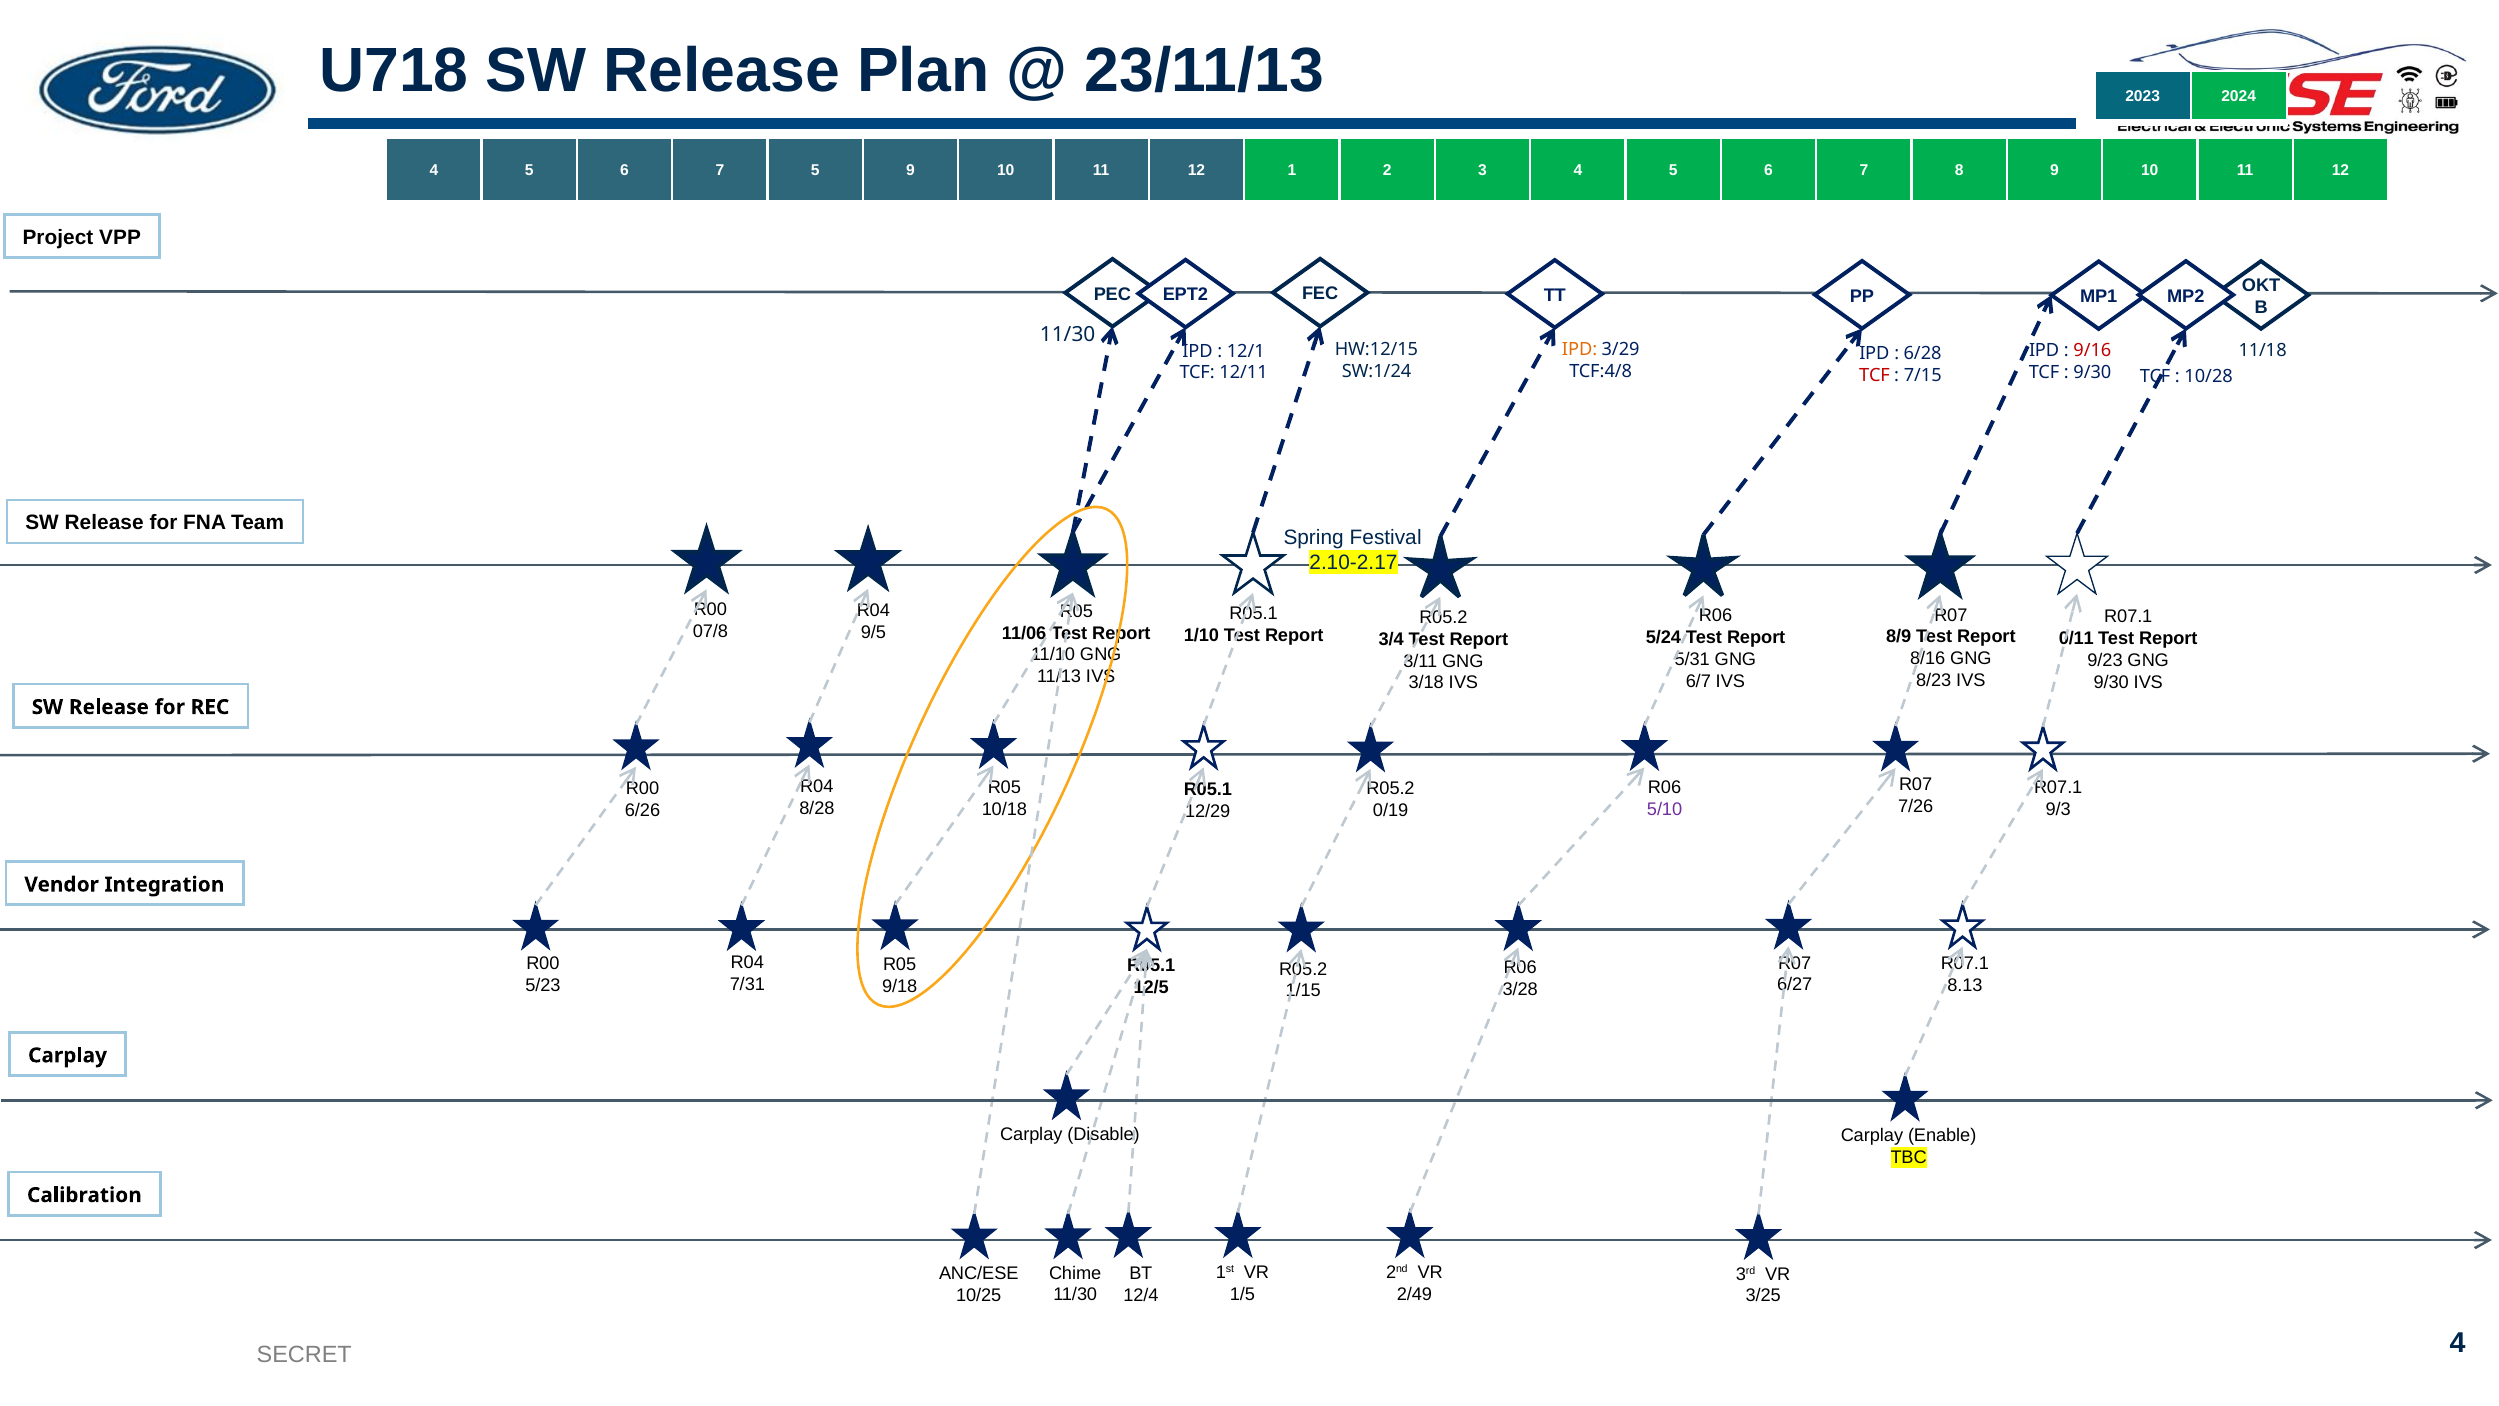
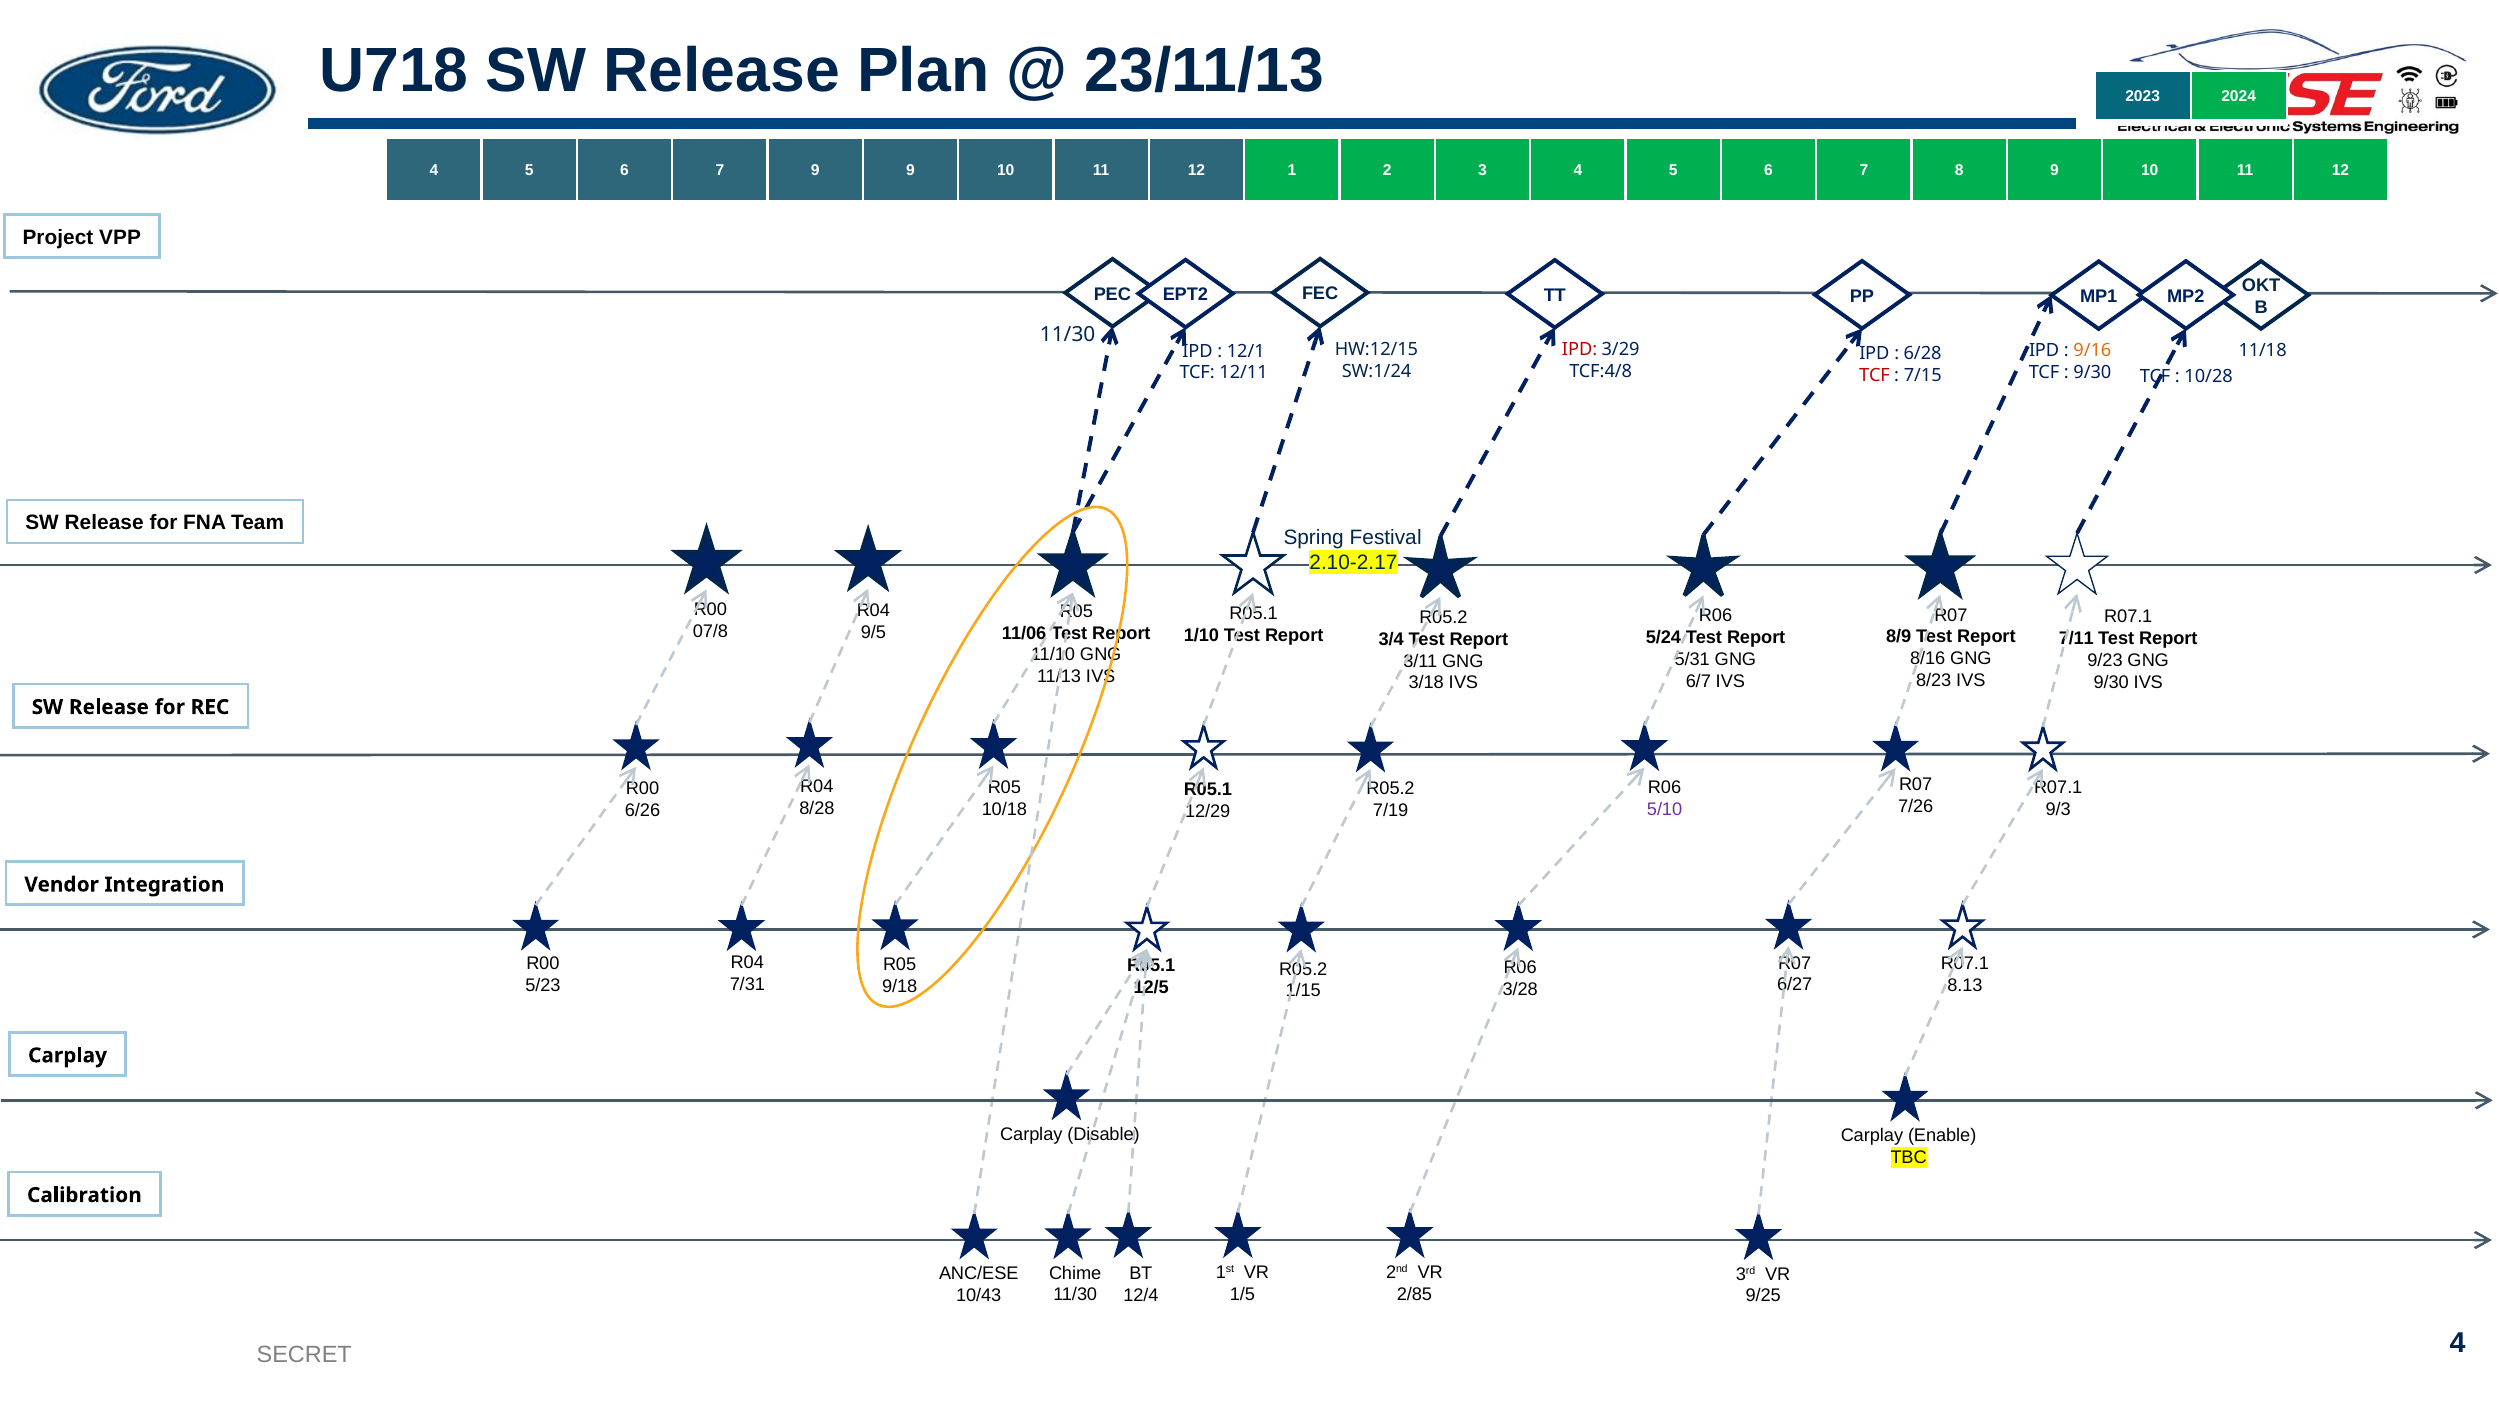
7 5: 5 -> 9
IPD at (1580, 350) colour: orange -> red
9/16 colour: red -> orange
0/11: 0/11 -> 7/11
0/19: 0/19 -> 7/19
2/49: 2/49 -> 2/85
10/25: 10/25 -> 10/43
3/25: 3/25 -> 9/25
